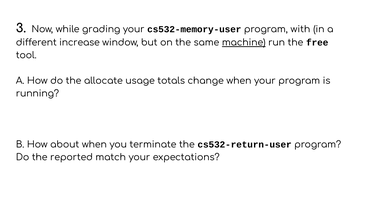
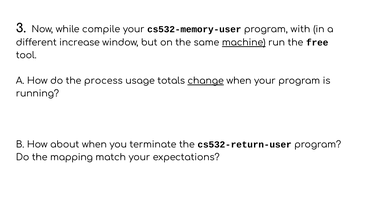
grading: grading -> compile
allocate: allocate -> process
change underline: none -> present
reported: reported -> mapping
